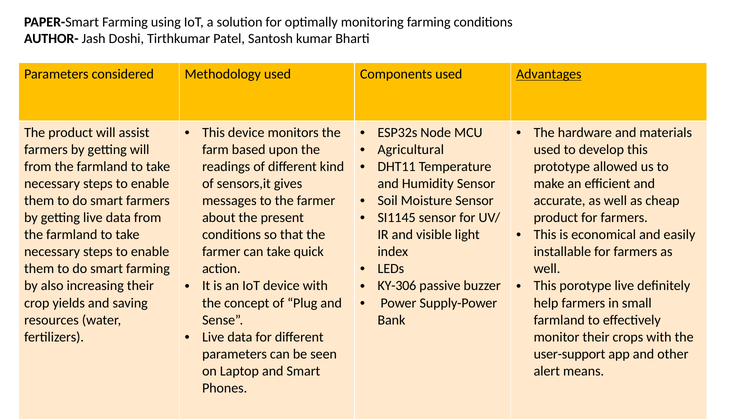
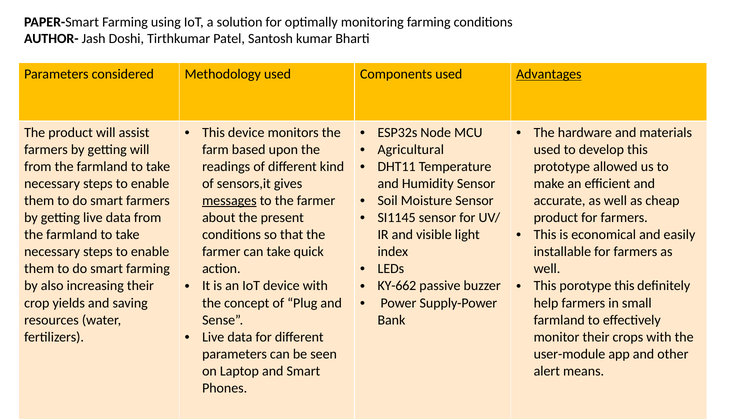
messages underline: none -> present
KY-306: KY-306 -> KY-662
porotype live: live -> this
user-support: user-support -> user-module
